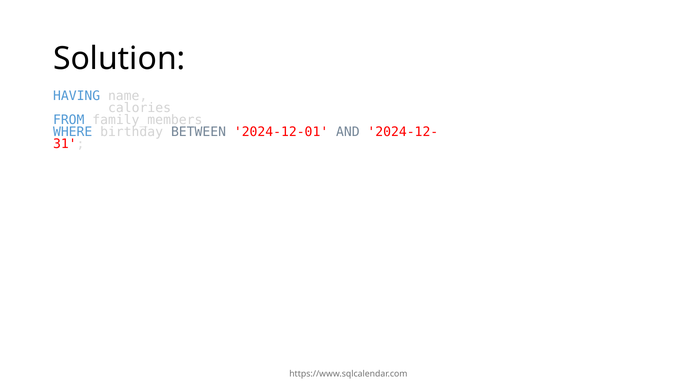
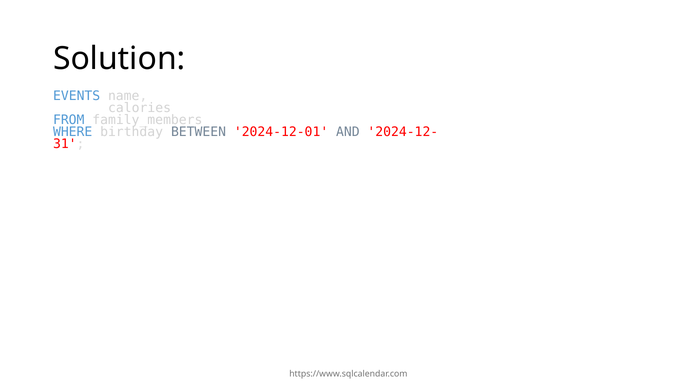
HAVING: HAVING -> EVENTS
